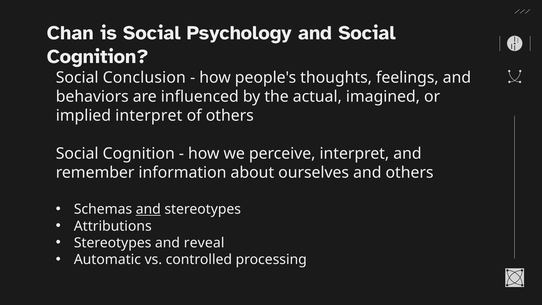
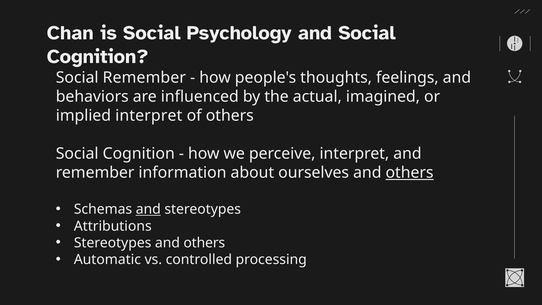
Social Conclusion: Conclusion -> Remember
others at (410, 173) underline: none -> present
Stereotypes and reveal: reveal -> others
